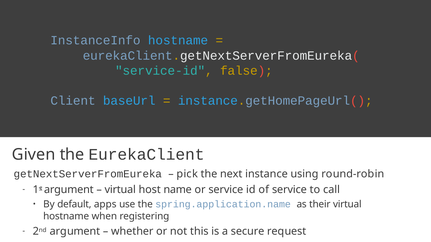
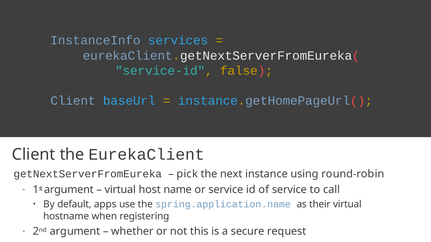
InstanceInfo hostname: hostname -> services
Given at (34, 155): Given -> Client
